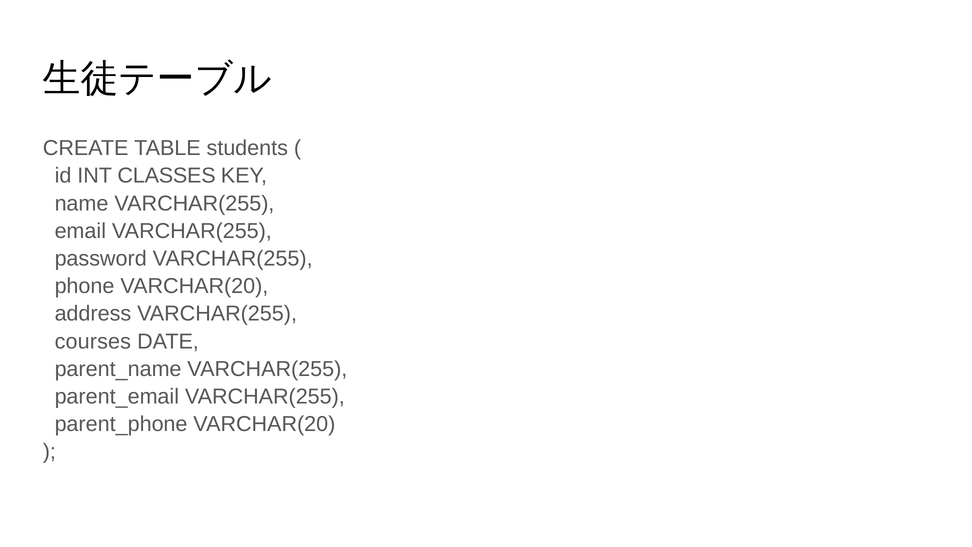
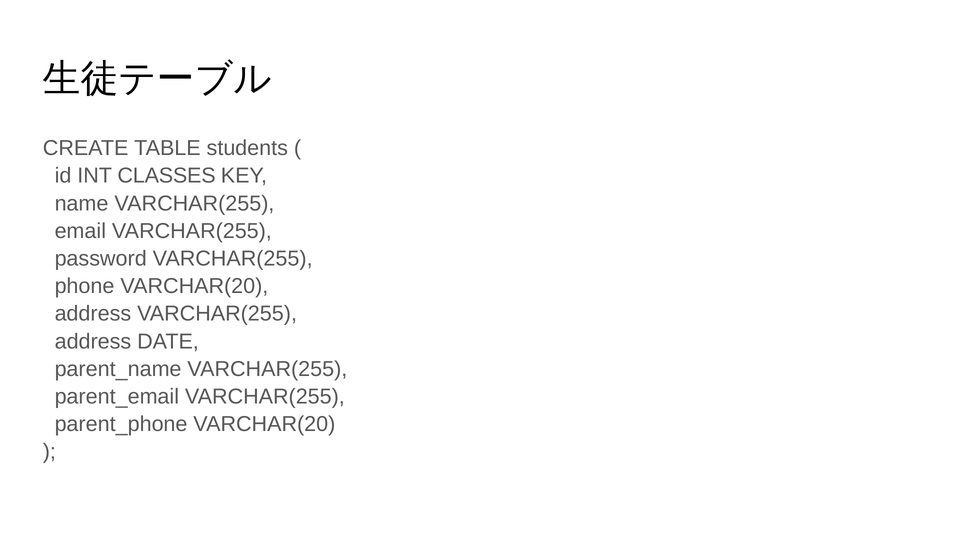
courses at (93, 341): courses -> address
